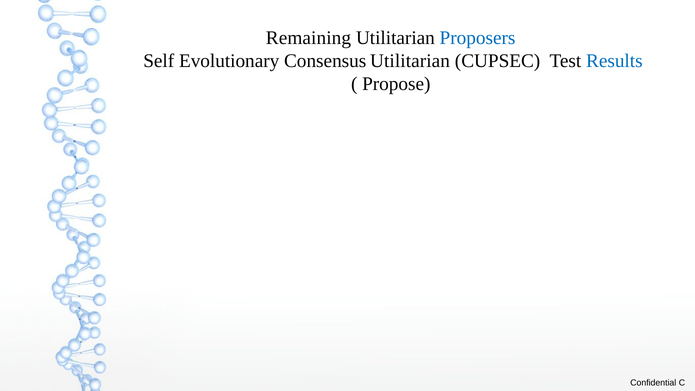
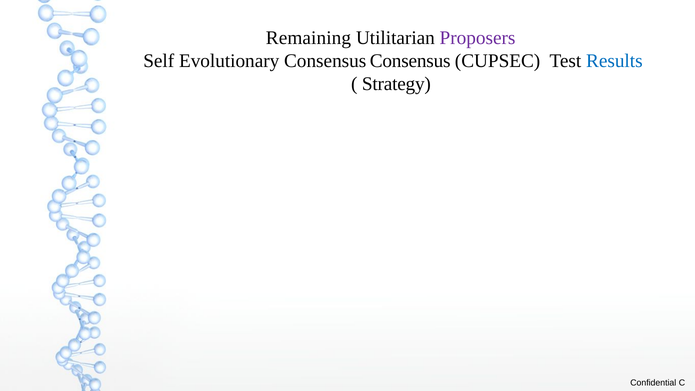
Proposers colour: blue -> purple
Consensus Utilitarian: Utilitarian -> Consensus
Propose: Propose -> Strategy
